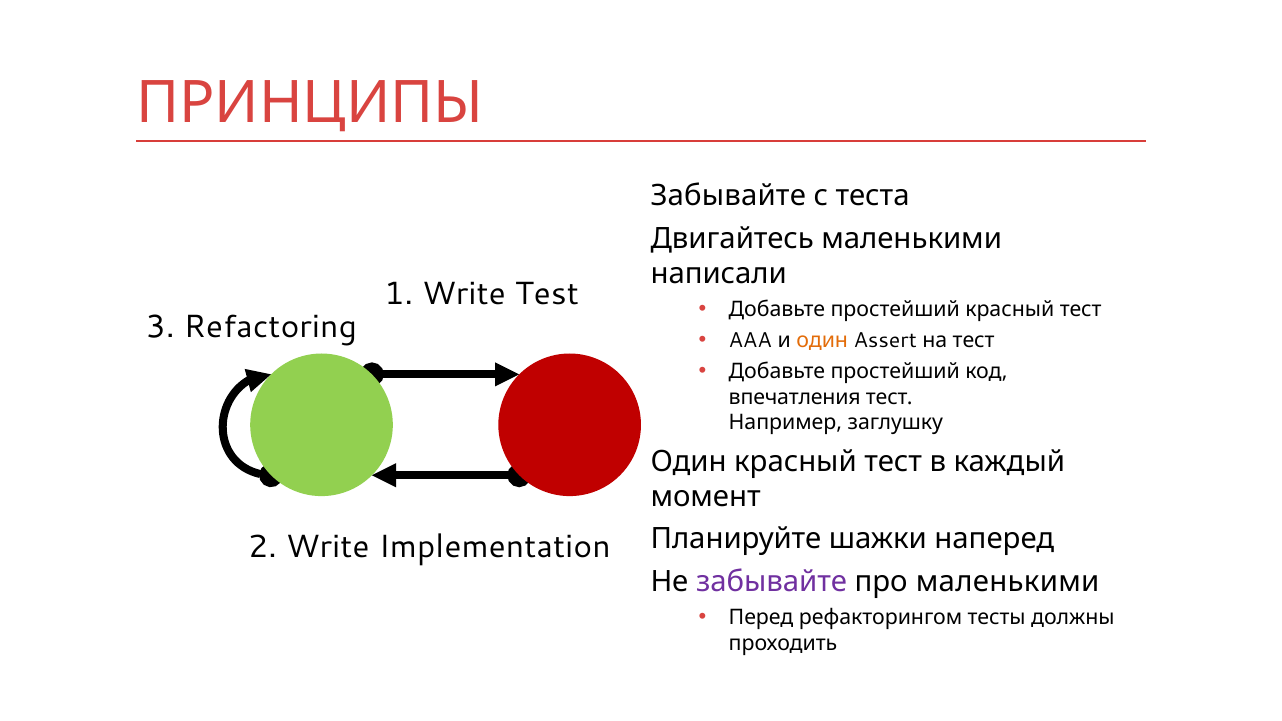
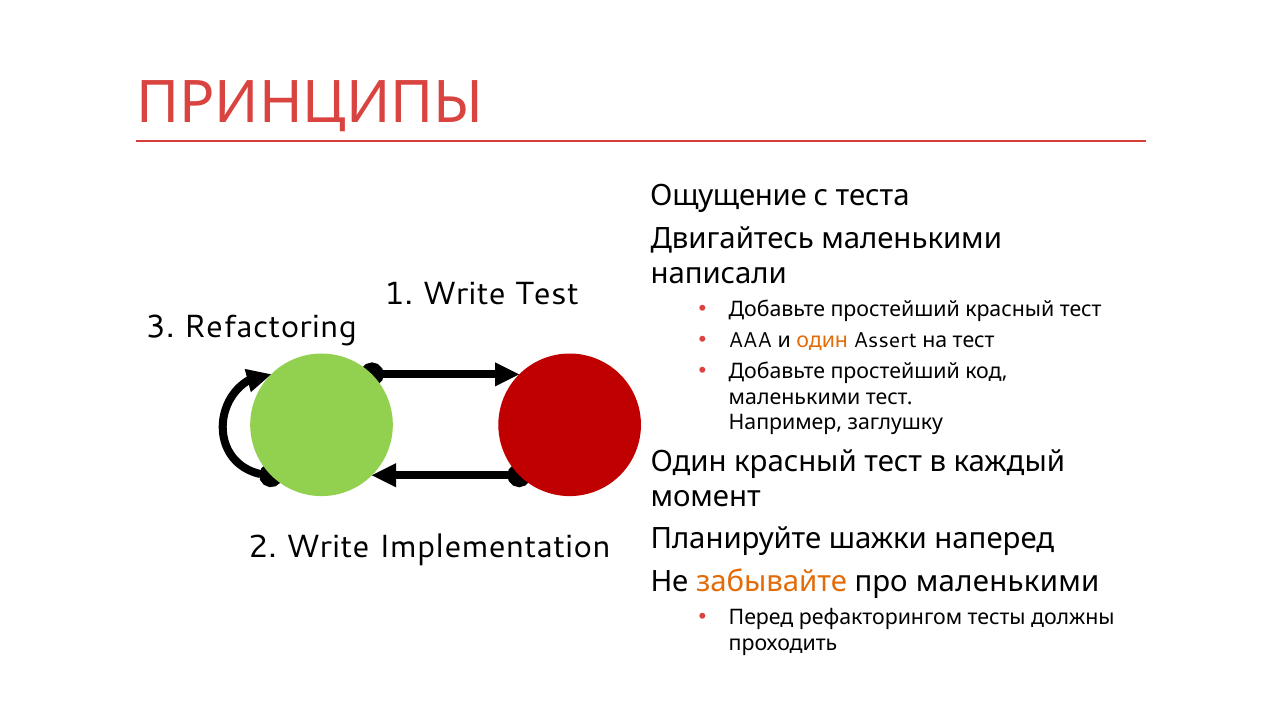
Забывайте at (728, 196): Забывайте -> Ощущение
впечатления at (795, 397): впечатления -> маленькими
забывайте at (772, 582) colour: purple -> orange
